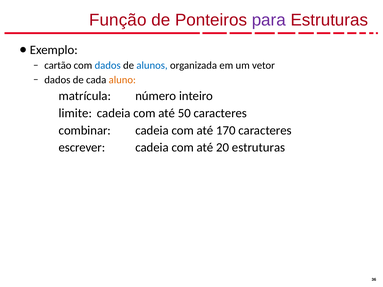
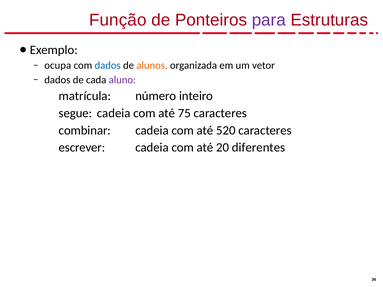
cartão: cartão -> ocupa
alunos colour: blue -> orange
aluno colour: orange -> purple
limite: limite -> segue
50: 50 -> 75
170: 170 -> 520
20 estruturas: estruturas -> diferentes
